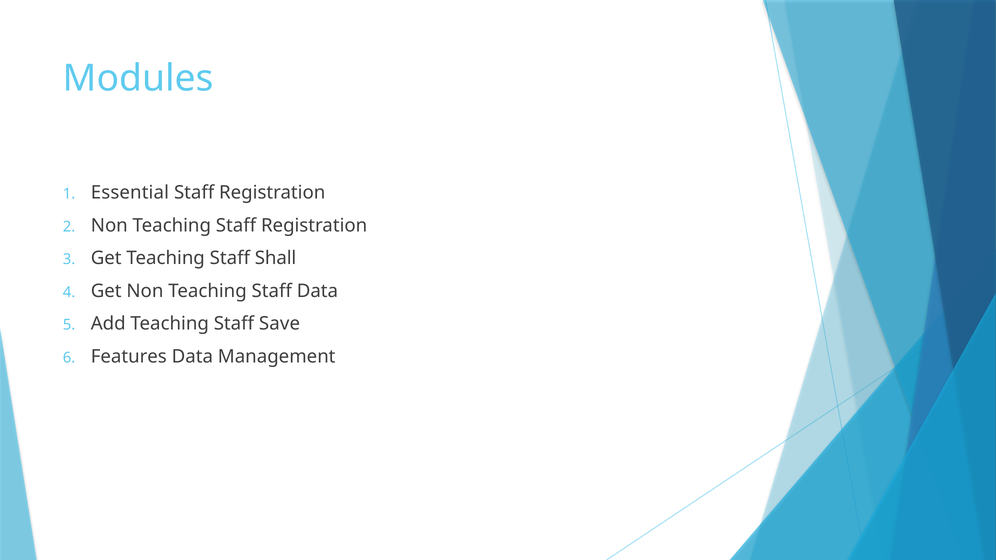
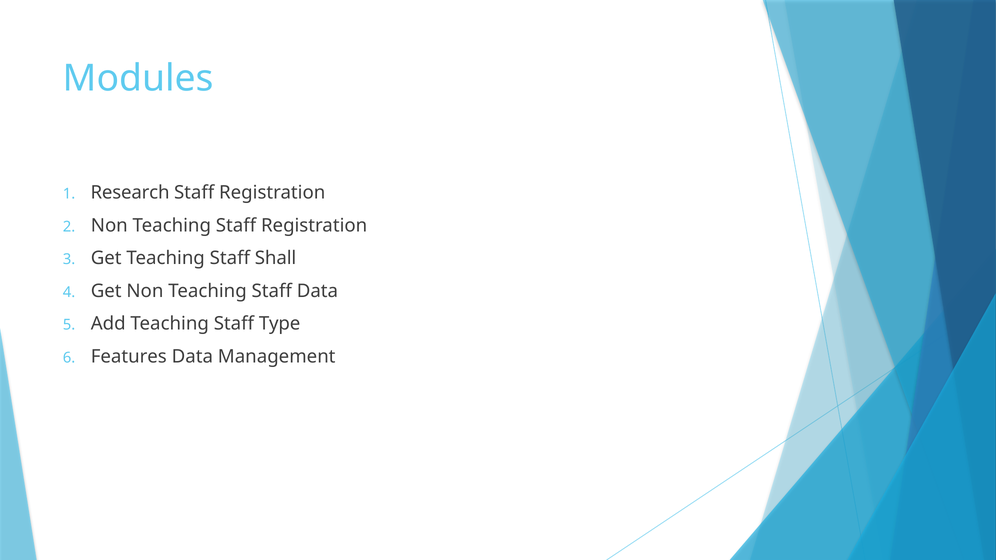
Essential: Essential -> Research
Save: Save -> Type
